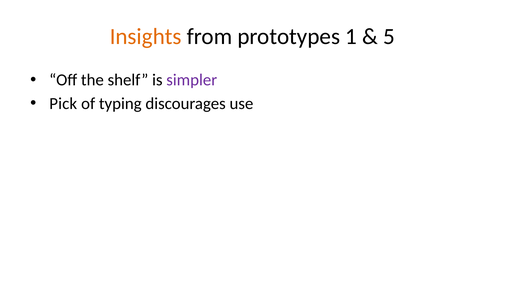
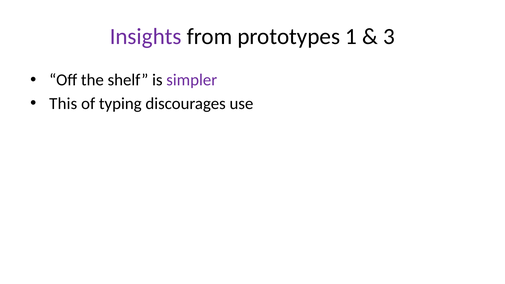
Insights colour: orange -> purple
5: 5 -> 3
Pick: Pick -> This
